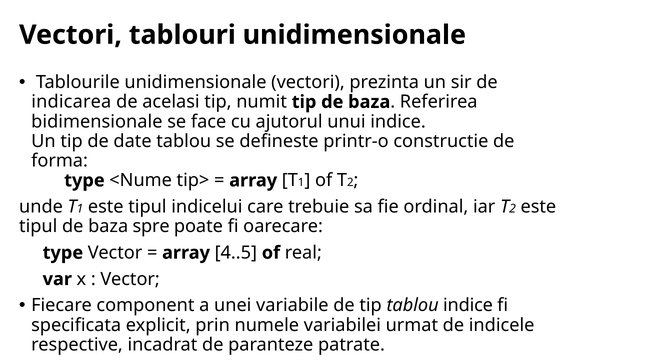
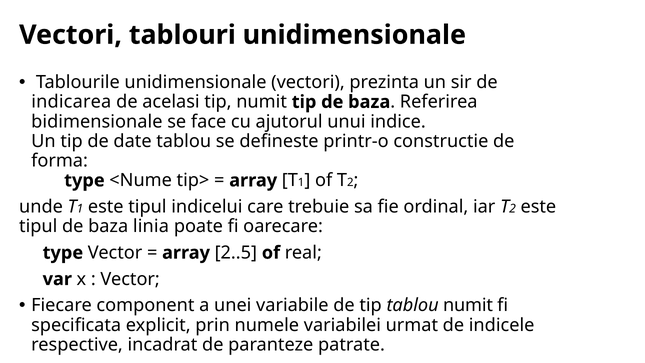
spre: spre -> linia
4..5: 4..5 -> 2..5
tablou indice: indice -> numit
